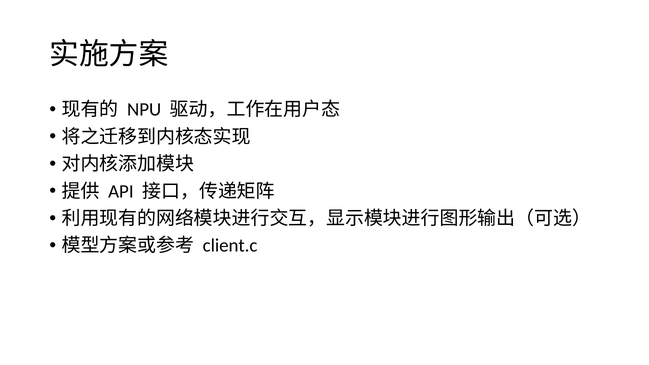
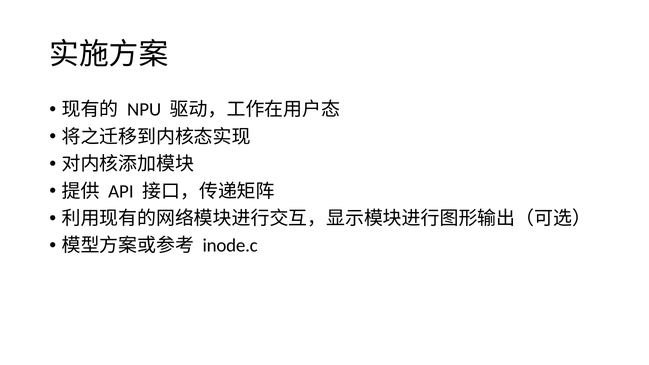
client.c: client.c -> inode.c
